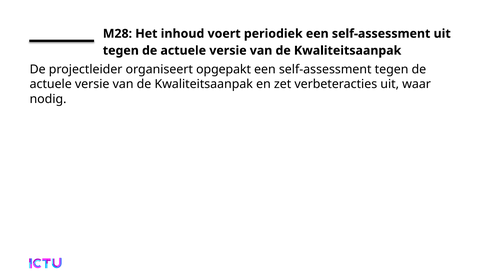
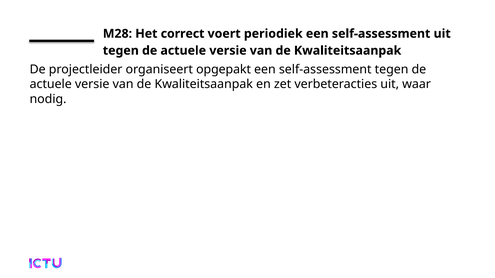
inhoud: inhoud -> correct
